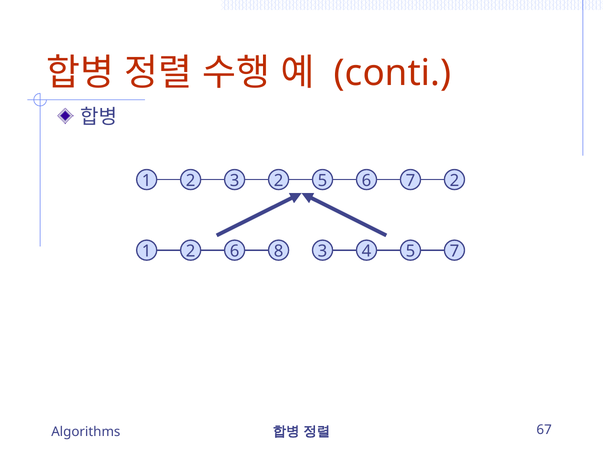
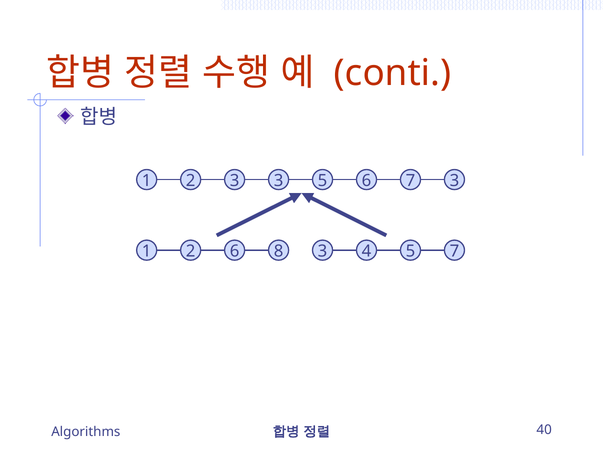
3 2: 2 -> 3
7 2: 2 -> 3
67: 67 -> 40
